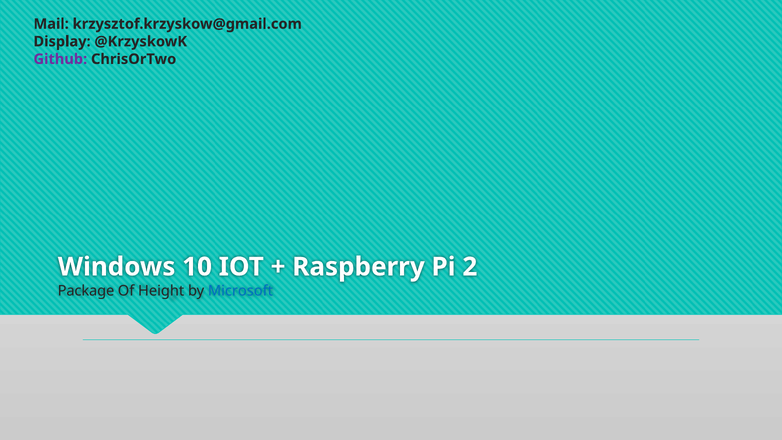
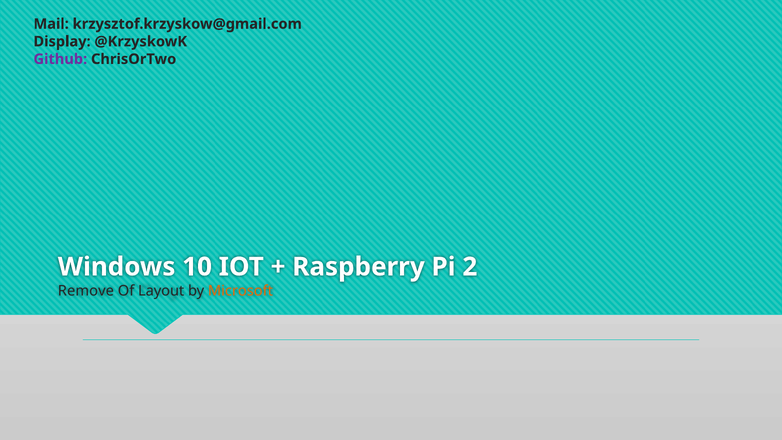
Package: Package -> Remove
Height: Height -> Layout
Microsoft colour: blue -> orange
